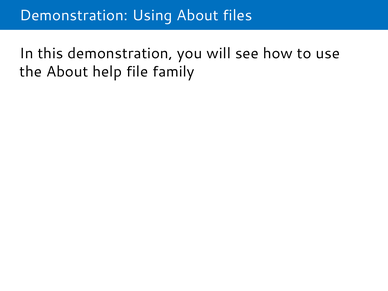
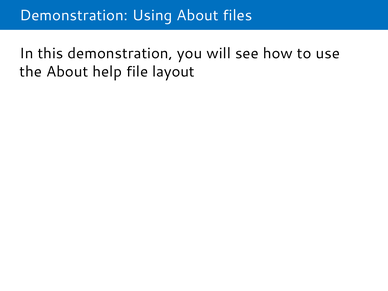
family: family -> layout
